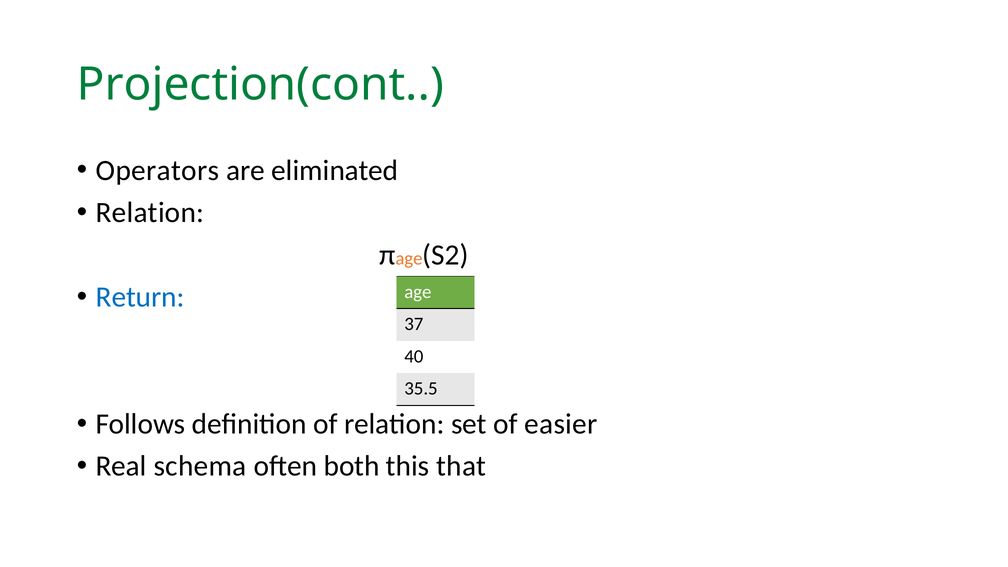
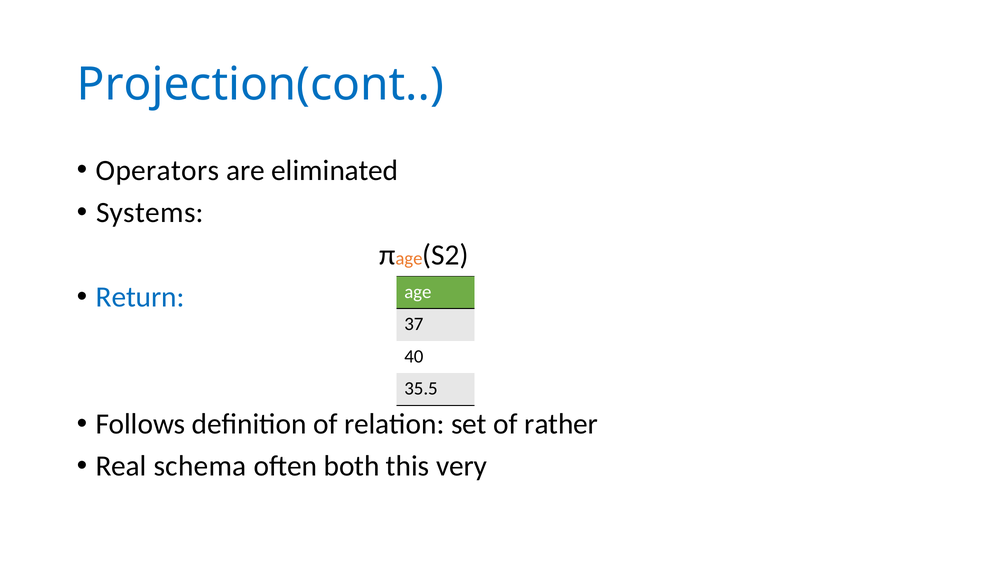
Projection(cont colour: green -> blue
Relation at (150, 213): Relation -> Systems
easier: easier -> rather
that: that -> very
